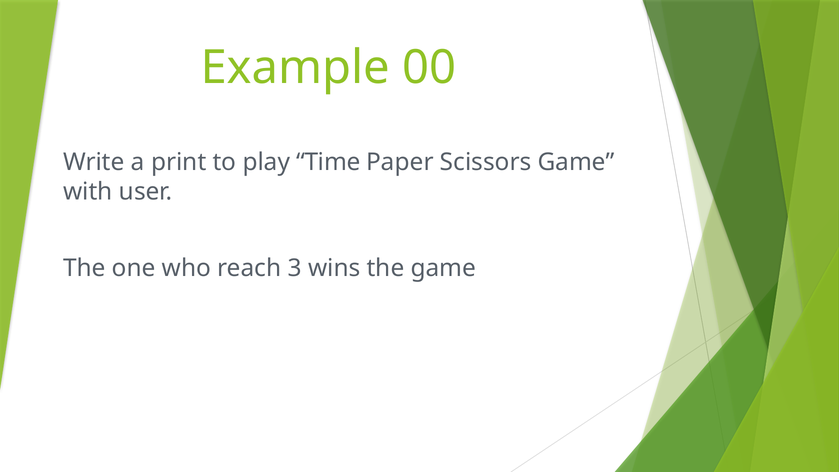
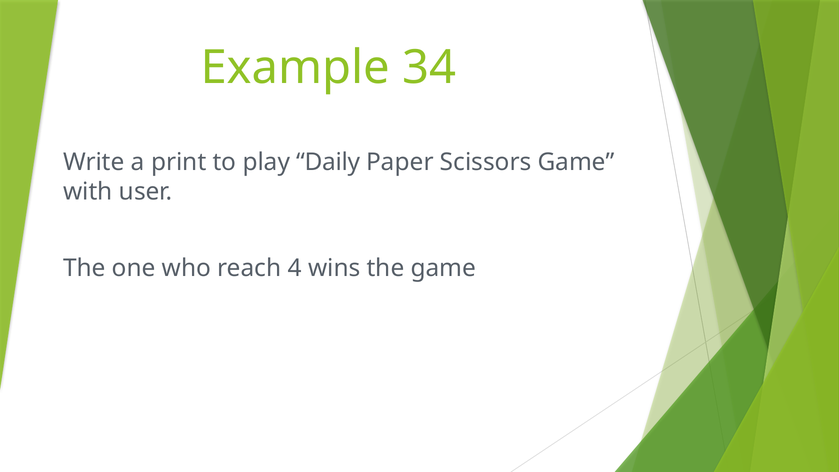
00: 00 -> 34
Time: Time -> Daily
3: 3 -> 4
